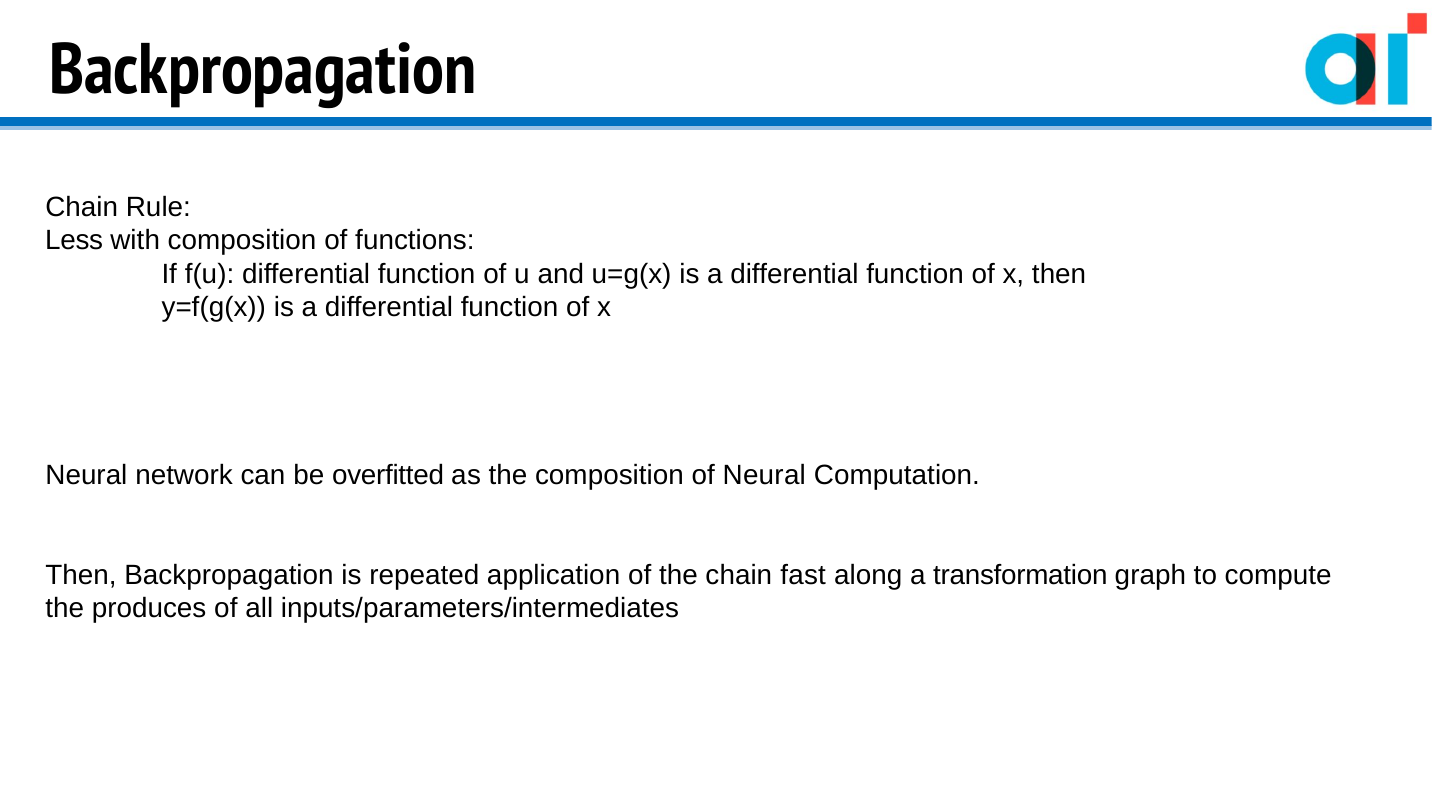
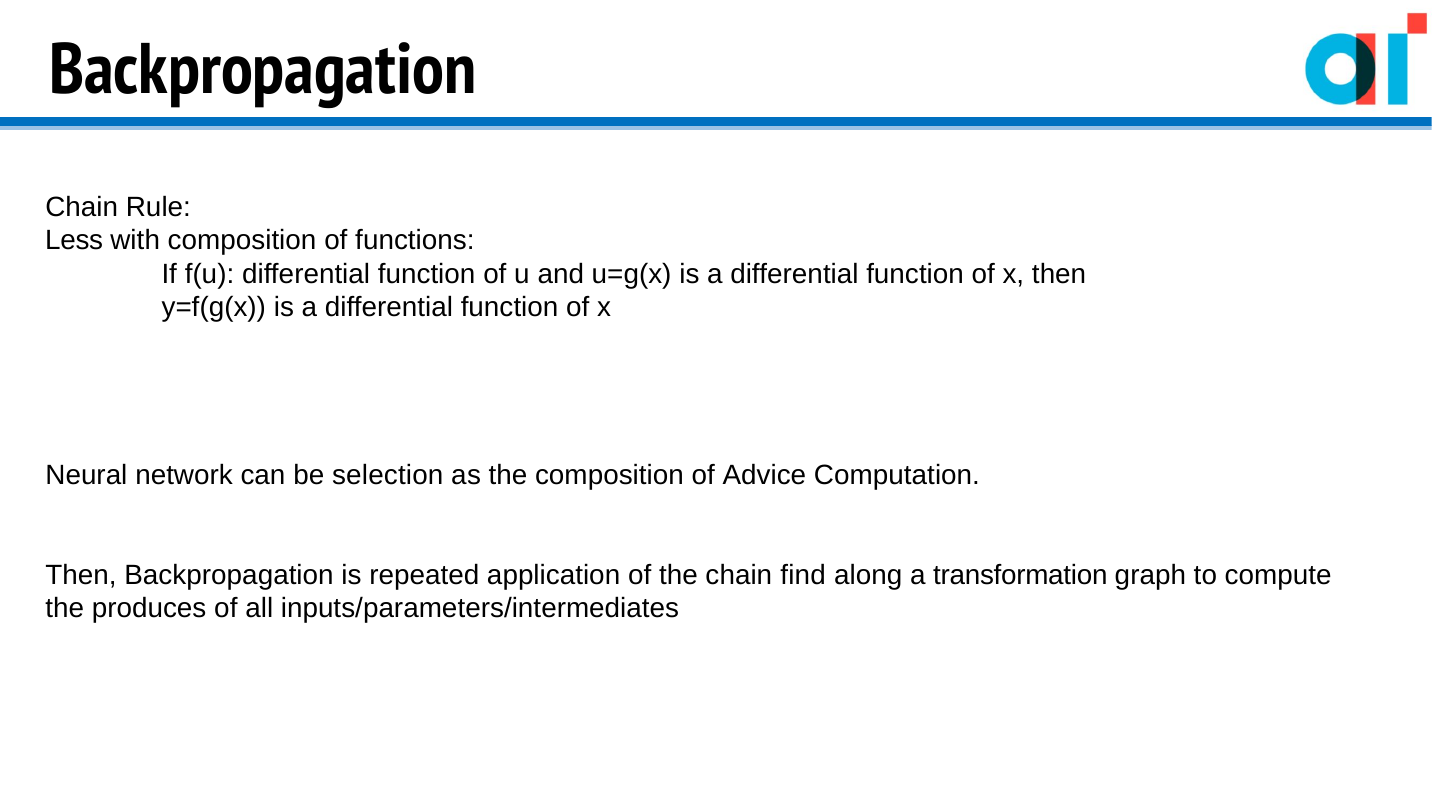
overfitted: overfitted -> selection
of Neural: Neural -> Advice
fast: fast -> find
